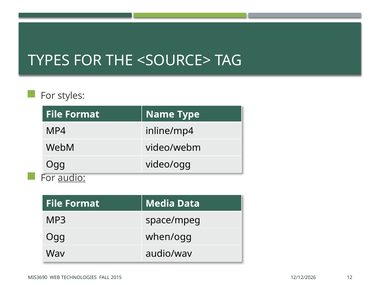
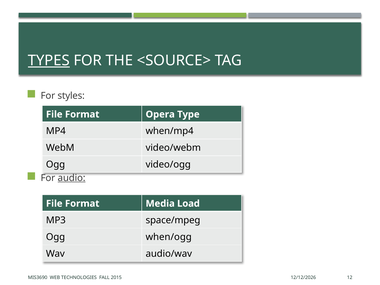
TYPES underline: none -> present
Name: Name -> Opera
inline/mp4: inline/mp4 -> when/mp4
Data: Data -> Load
